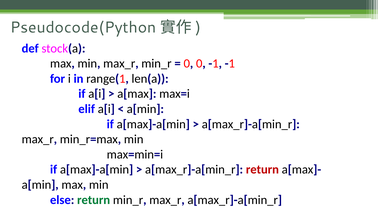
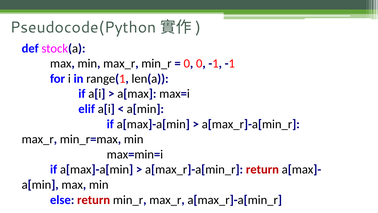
return at (94, 200) colour: green -> red
